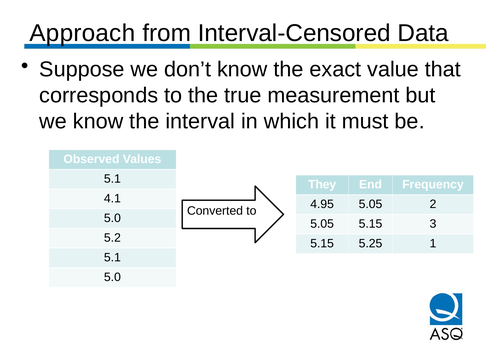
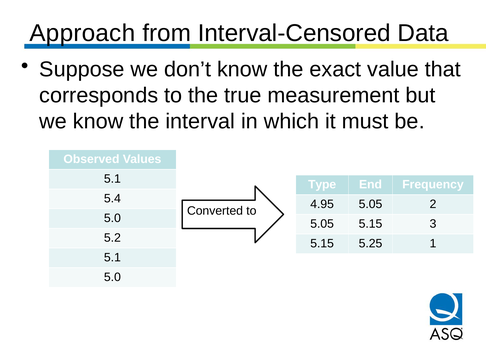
They: They -> Type
4.1: 4.1 -> 5.4
